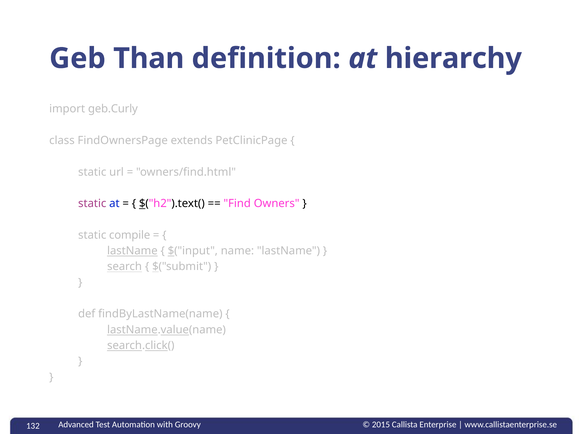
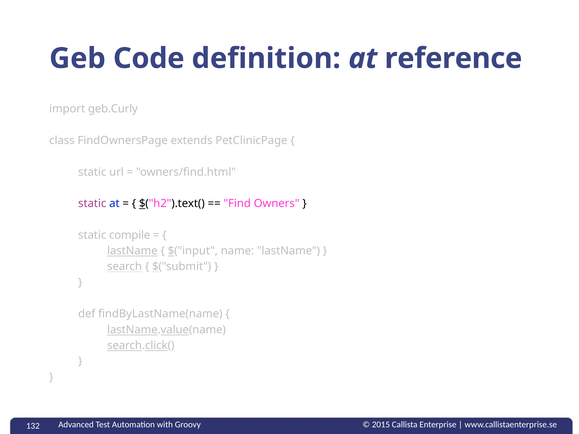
Than: Than -> Code
hierarchy: hierarchy -> reference
